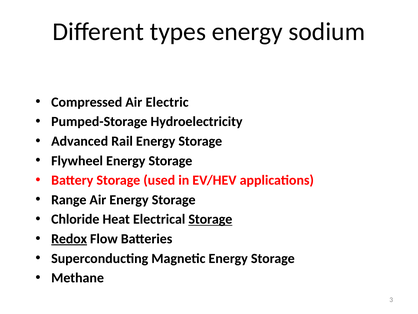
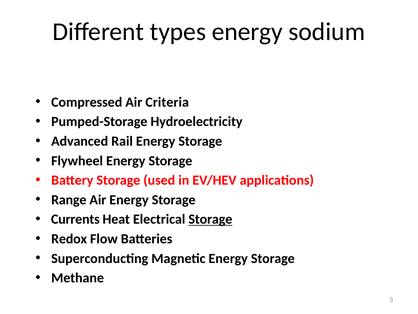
Electric: Electric -> Criteria
Chloride: Chloride -> Currents
Redox underline: present -> none
